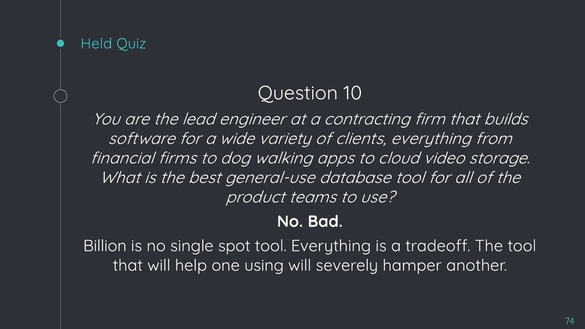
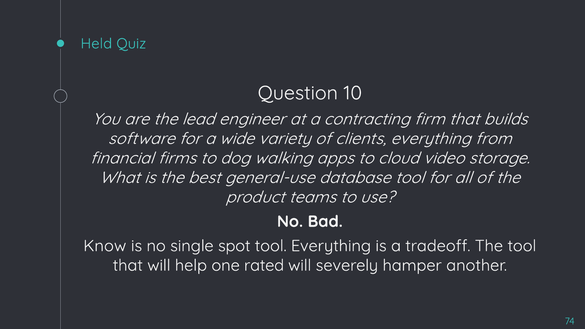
Billion: Billion -> Know
using: using -> rated
